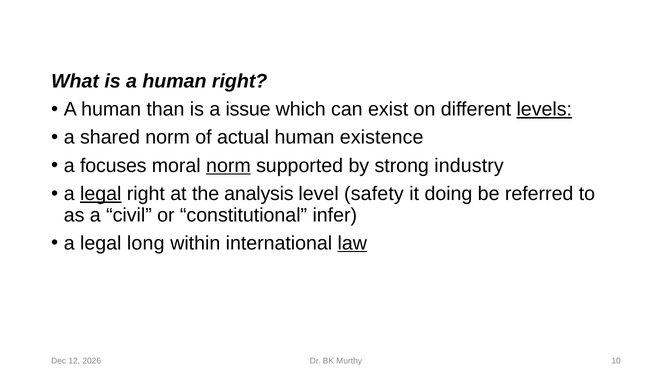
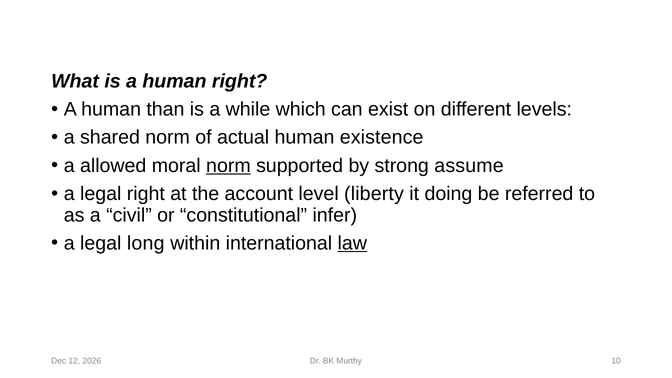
issue: issue -> while
levels underline: present -> none
focuses: focuses -> allowed
industry: industry -> assume
legal at (101, 194) underline: present -> none
analysis: analysis -> account
safety: safety -> liberty
